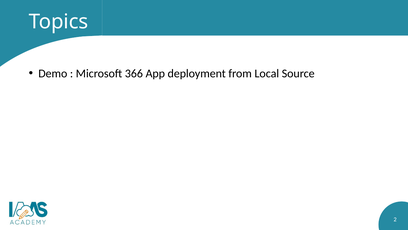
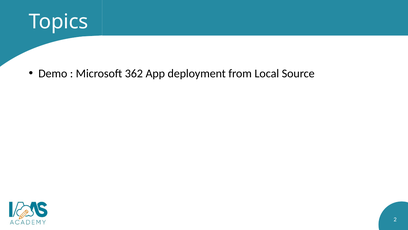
366: 366 -> 362
